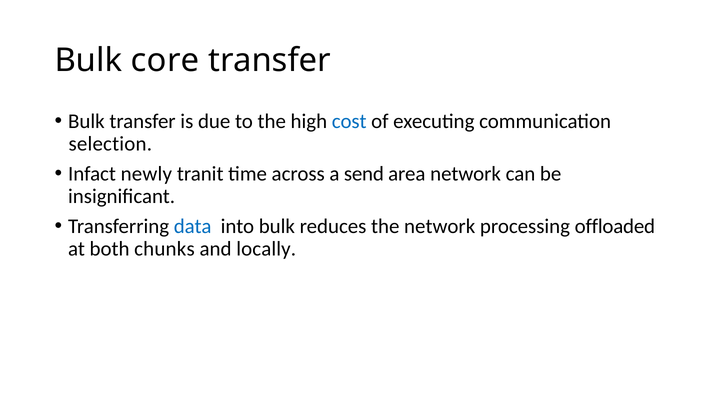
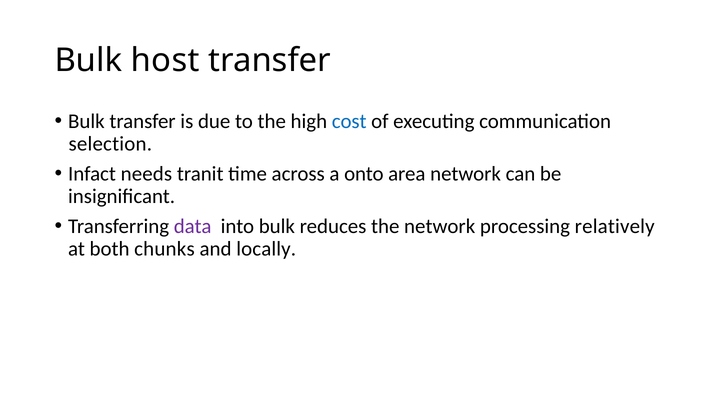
core: core -> host
newly: newly -> needs
send: send -> onto
data colour: blue -> purple
offloaded: offloaded -> relatively
